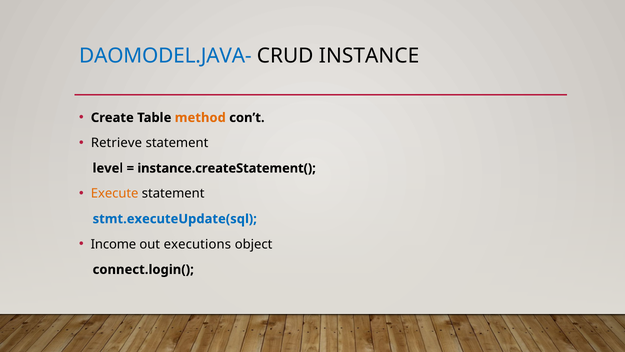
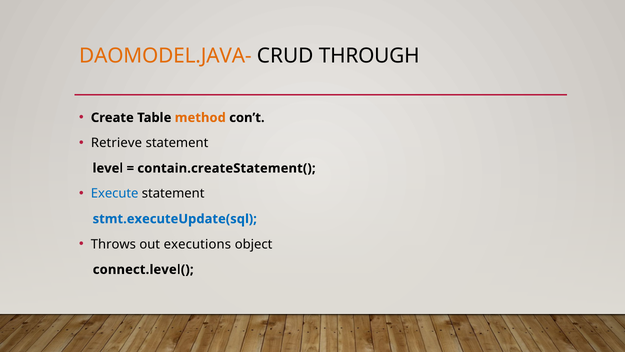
DAOMODEL.JAVA- colour: blue -> orange
INSTANCE: INSTANCE -> THROUGH
instance.createStatement(: instance.createStatement( -> contain.createStatement(
Execute colour: orange -> blue
Income: Income -> Throws
connect.login(: connect.login( -> connect.level(
